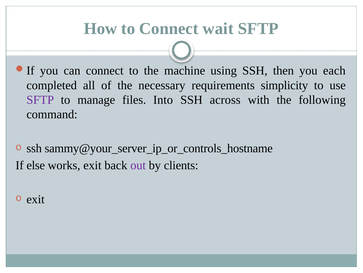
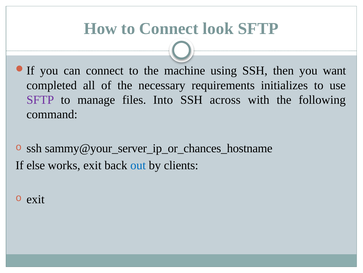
wait: wait -> look
each: each -> want
simplicity: simplicity -> initializes
sammy@your_server_ip_or_controls_hostname: sammy@your_server_ip_or_controls_hostname -> sammy@your_server_ip_or_chances_hostname
out colour: purple -> blue
